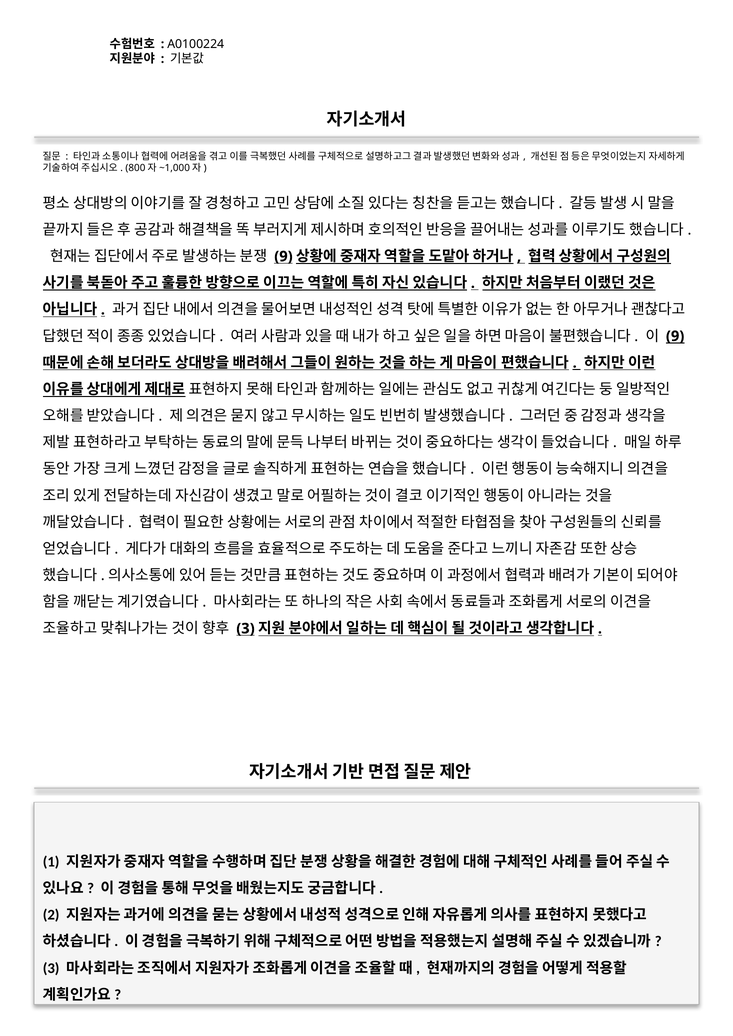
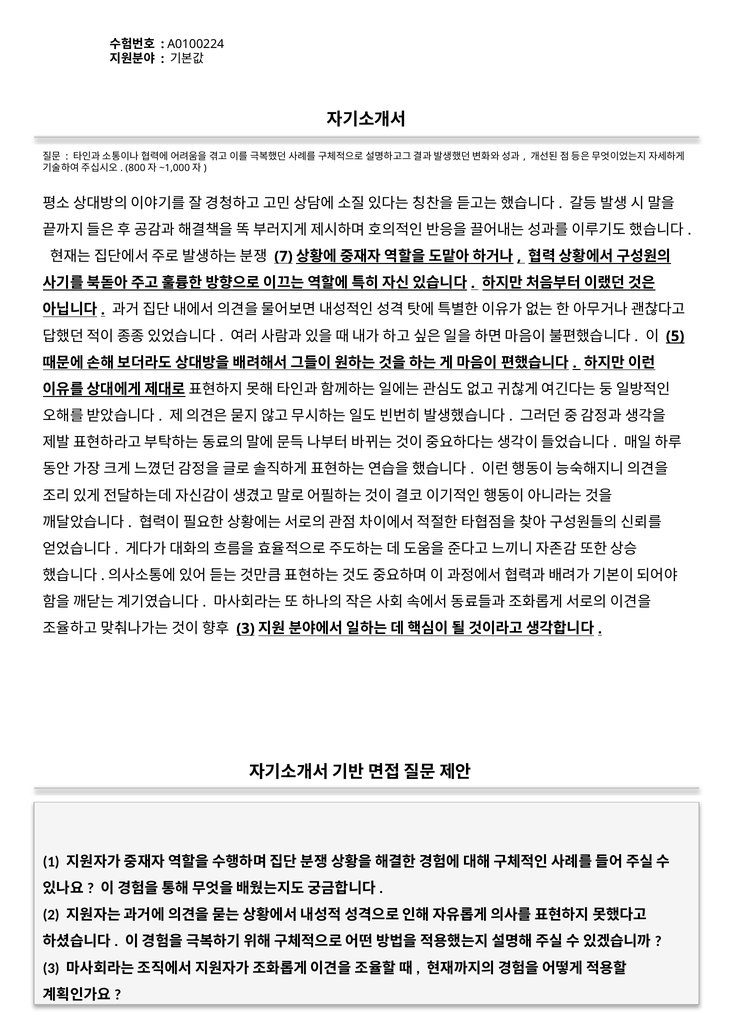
9 at (283, 257): 9 -> 7
9 at (675, 336): 9 -> 5
